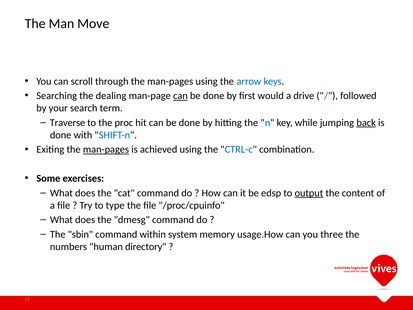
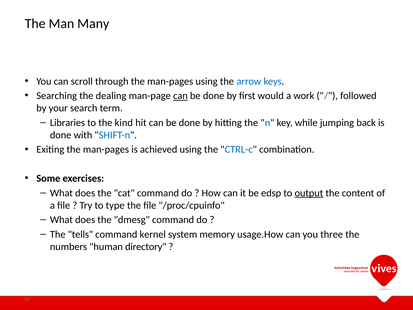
Move: Move -> Many
drive: drive -> work
Traverse: Traverse -> Libraries
proc: proc -> kind
back underline: present -> none
man-pages at (106, 149) underline: present -> none
sbin: sbin -> tells
within: within -> kernel
